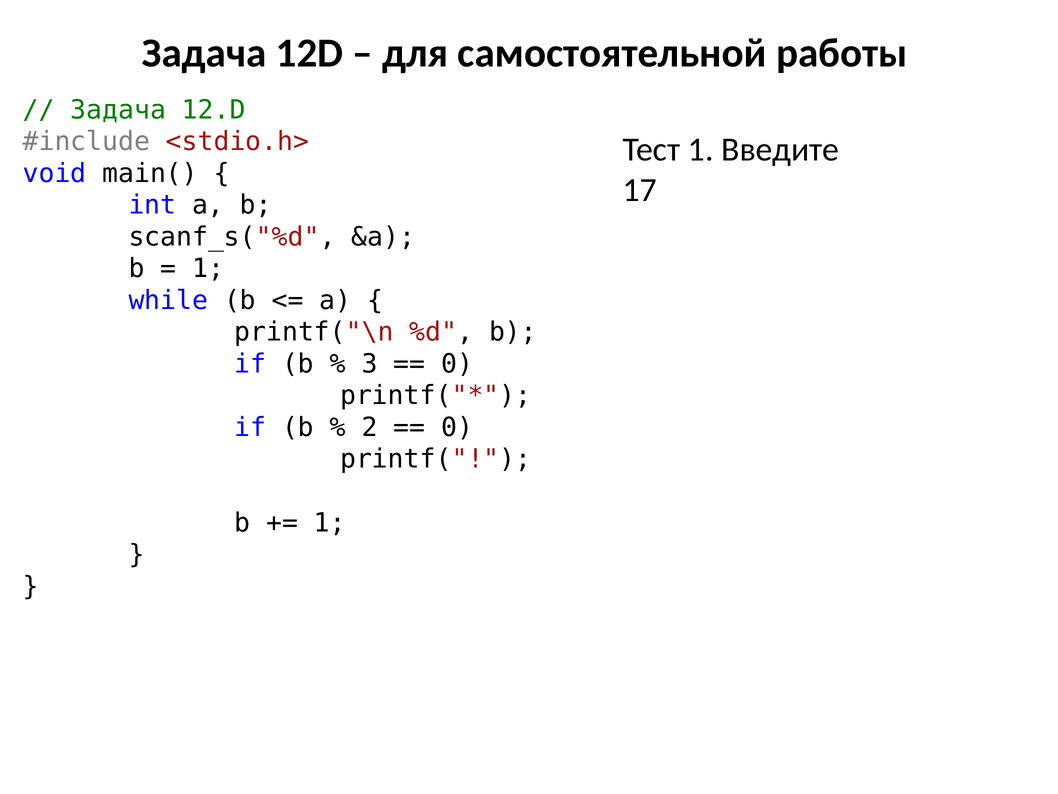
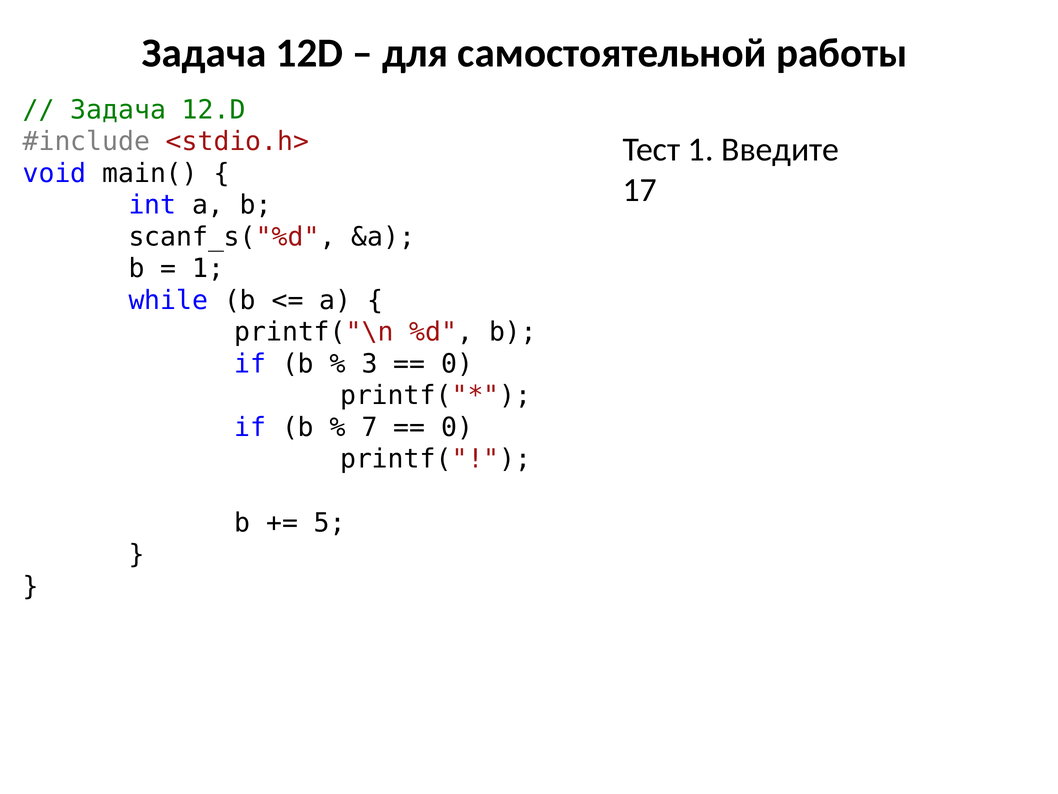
2: 2 -> 7
1 at (330, 522): 1 -> 5
